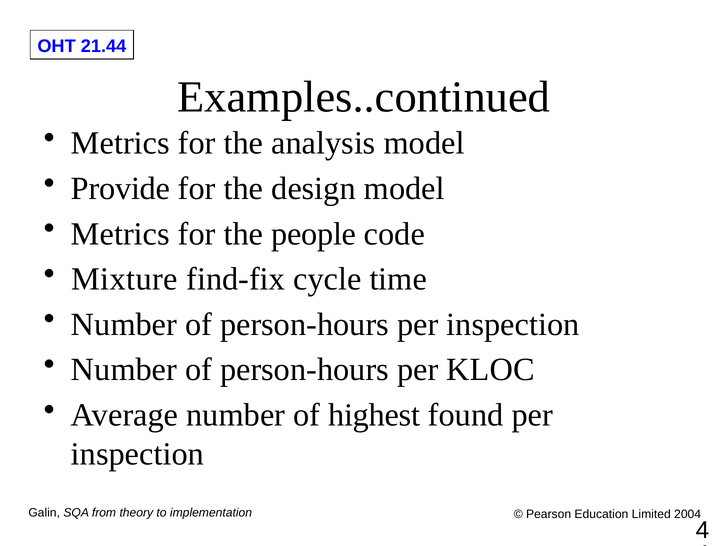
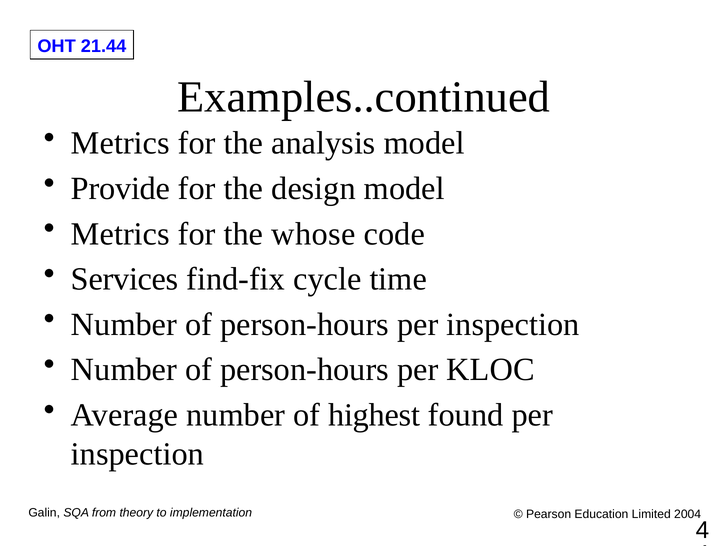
people: people -> whose
Mixture: Mixture -> Services
